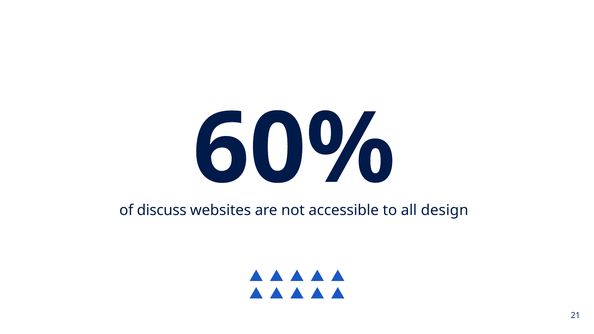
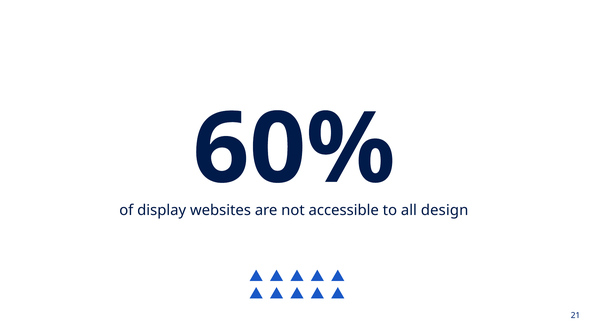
discuss: discuss -> display
